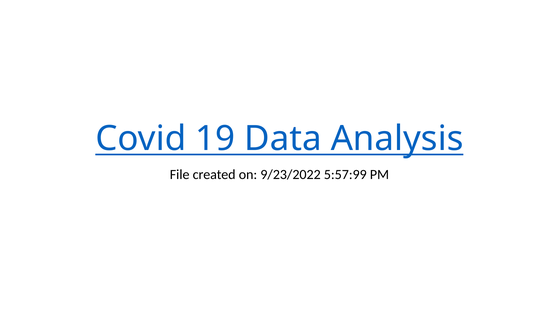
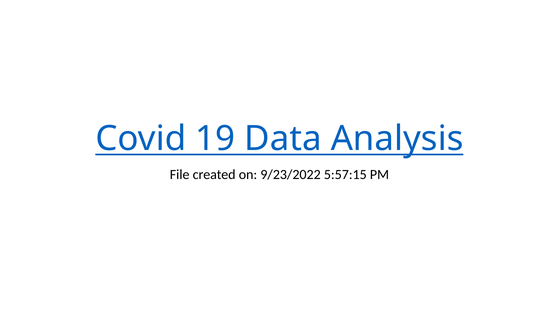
5:57:99: 5:57:99 -> 5:57:15
